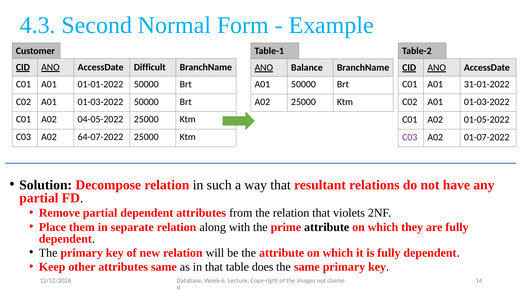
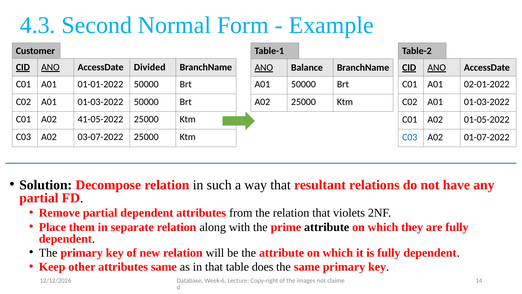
Difficult: Difficult -> Divided
31-01-2022: 31-01-2022 -> 02-01-2022
04-05-2022: 04-05-2022 -> 41-05-2022
64-07-2022: 64-07-2022 -> 03-07-2022
C03 at (410, 137) colour: purple -> blue
